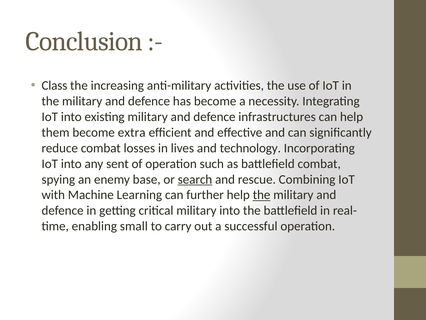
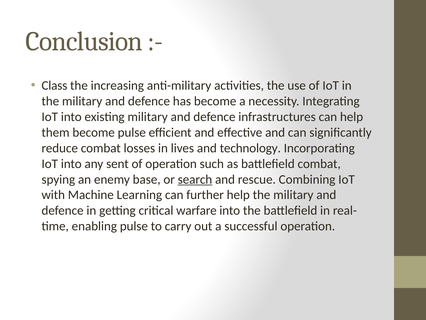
become extra: extra -> pulse
the at (262, 195) underline: present -> none
critical military: military -> warfare
enabling small: small -> pulse
